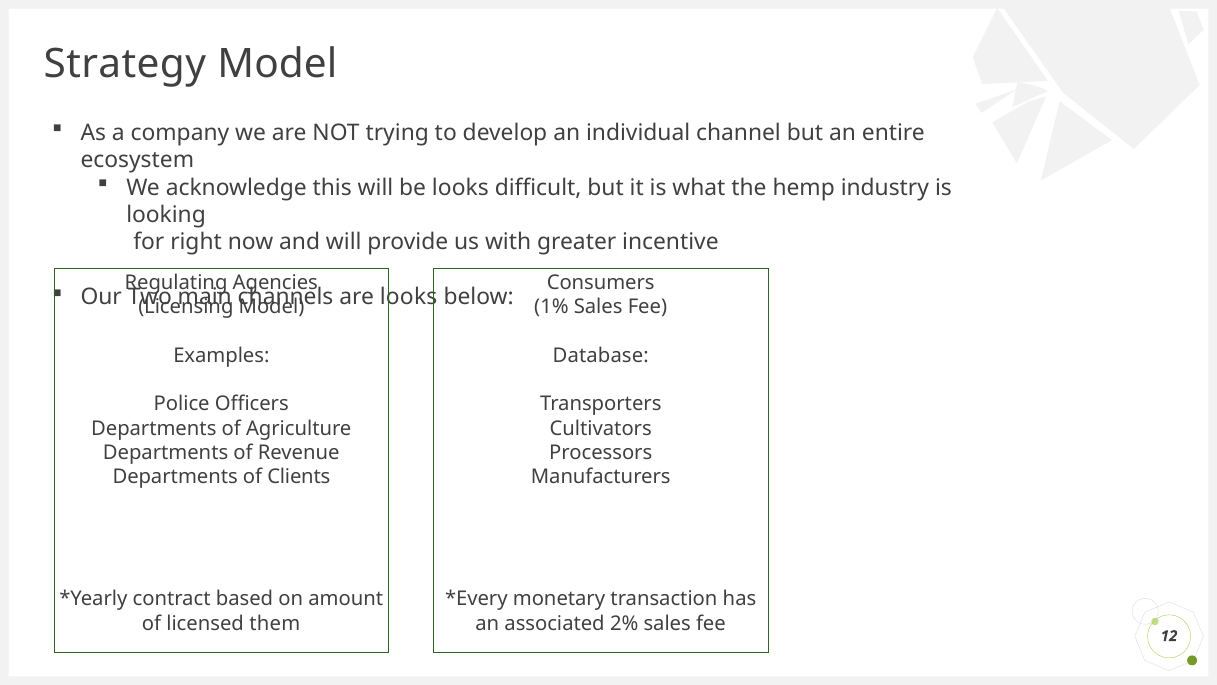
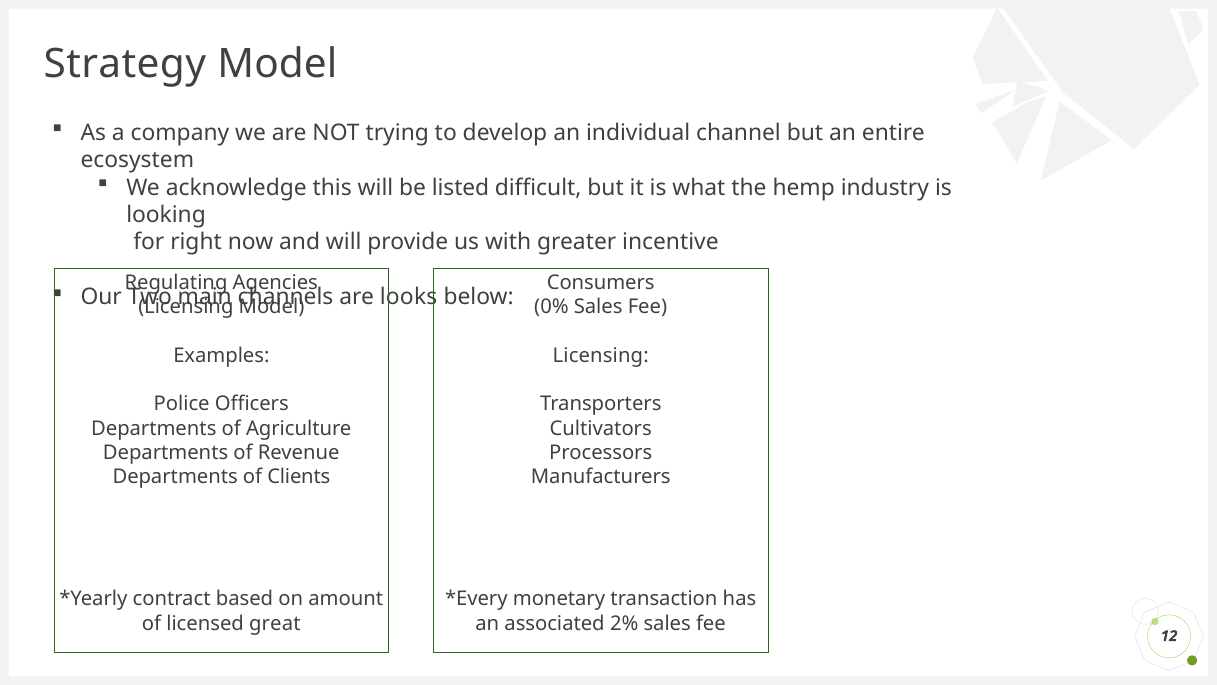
be looks: looks -> listed
1%: 1% -> 0%
Database at (601, 355): Database -> Licensing
them: them -> great
